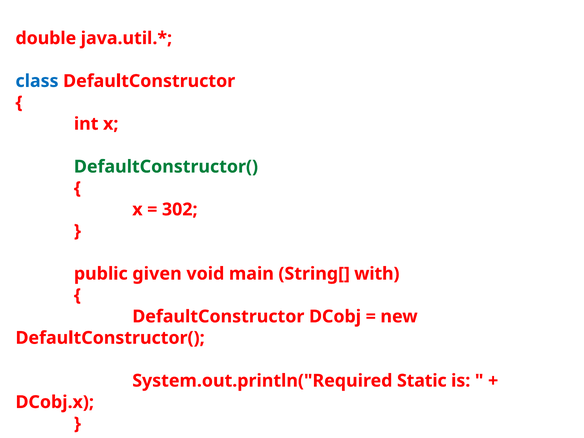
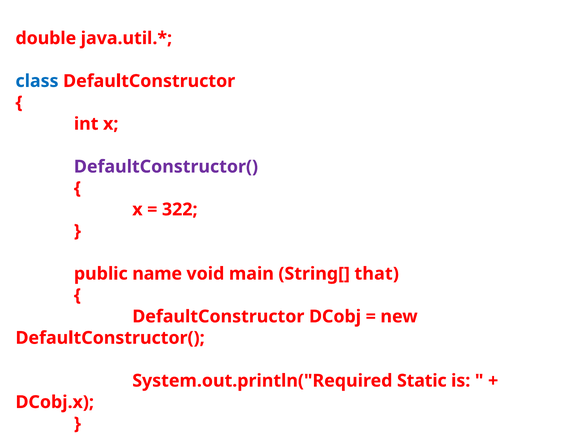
DefaultConstructor( at (166, 167) colour: green -> purple
302: 302 -> 322
given: given -> name
with: with -> that
